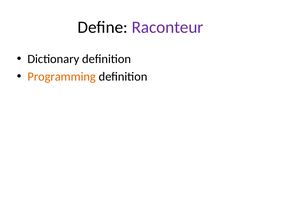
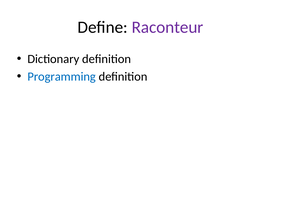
Programming colour: orange -> blue
